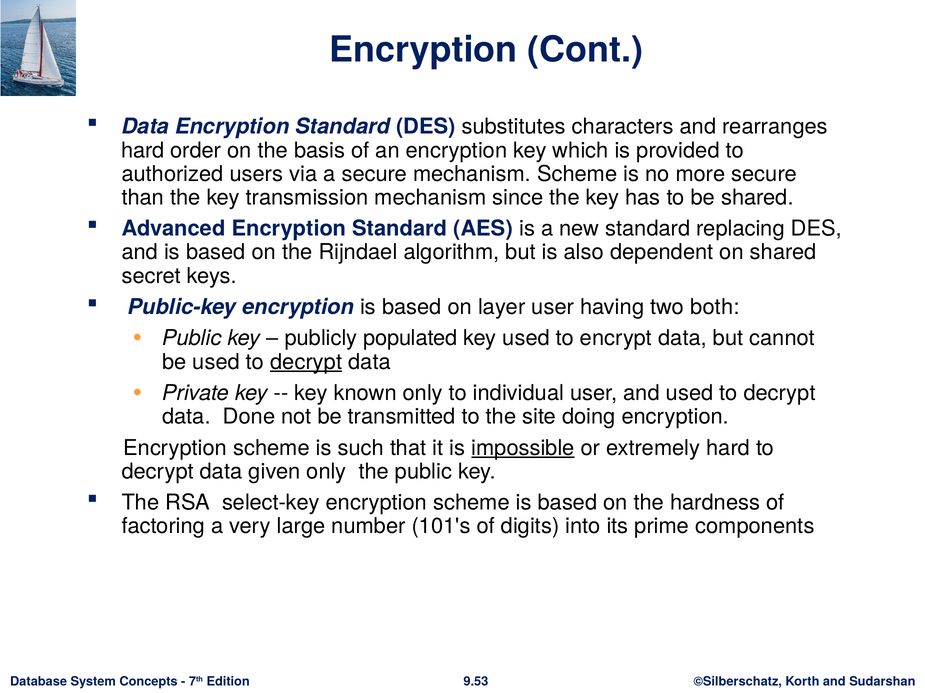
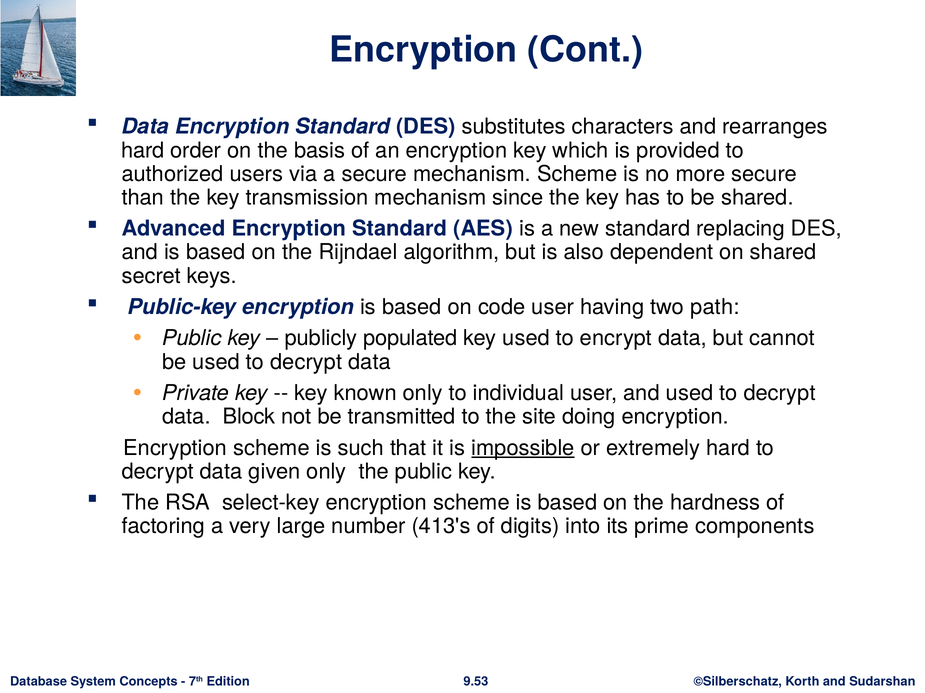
layer: layer -> code
both: both -> path
decrypt at (306, 362) underline: present -> none
Done: Done -> Block
101's: 101's -> 413's
